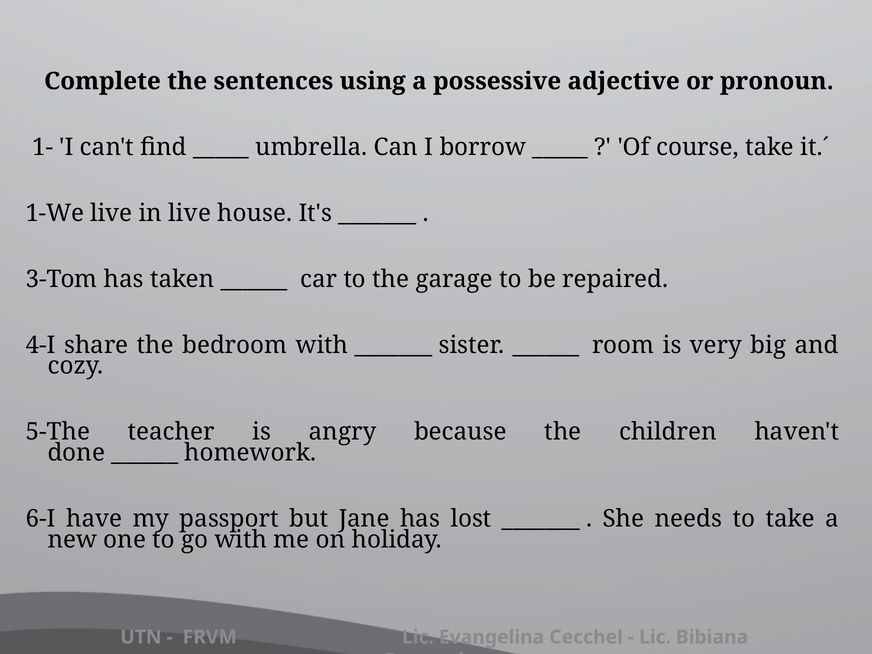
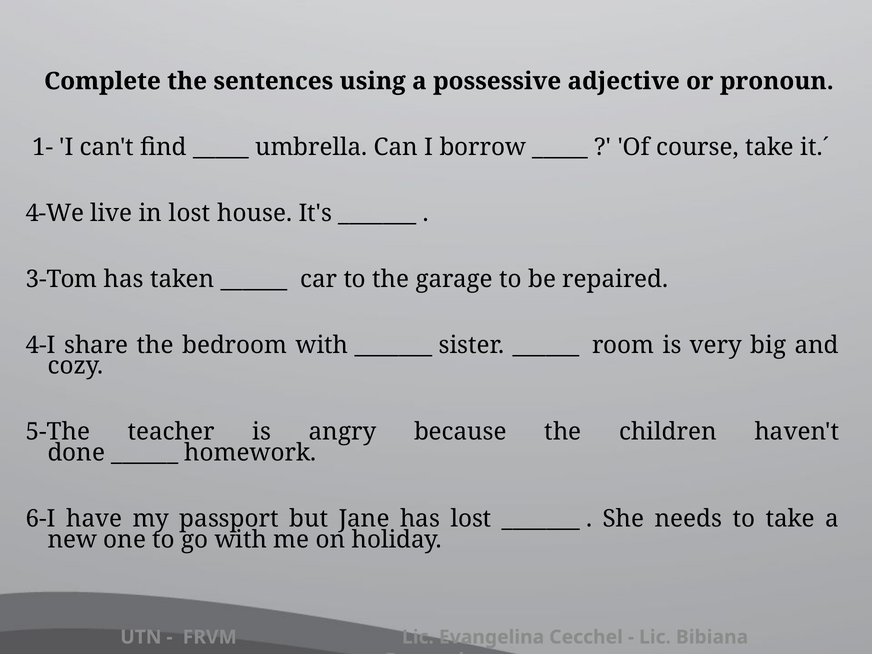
1-We: 1-We -> 4-We
in live: live -> lost
